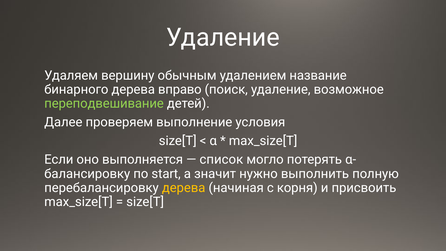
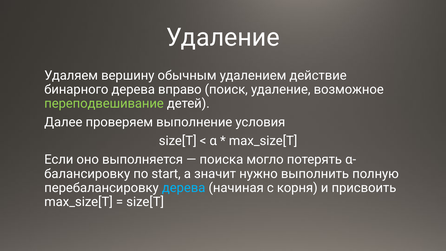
название: название -> действие
список: список -> поиска
дерева at (184, 188) colour: yellow -> light blue
